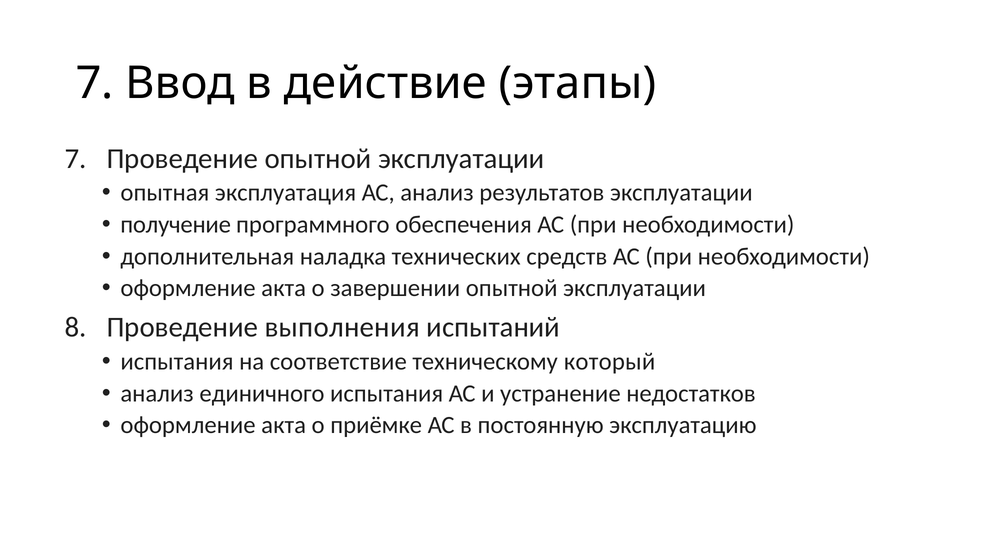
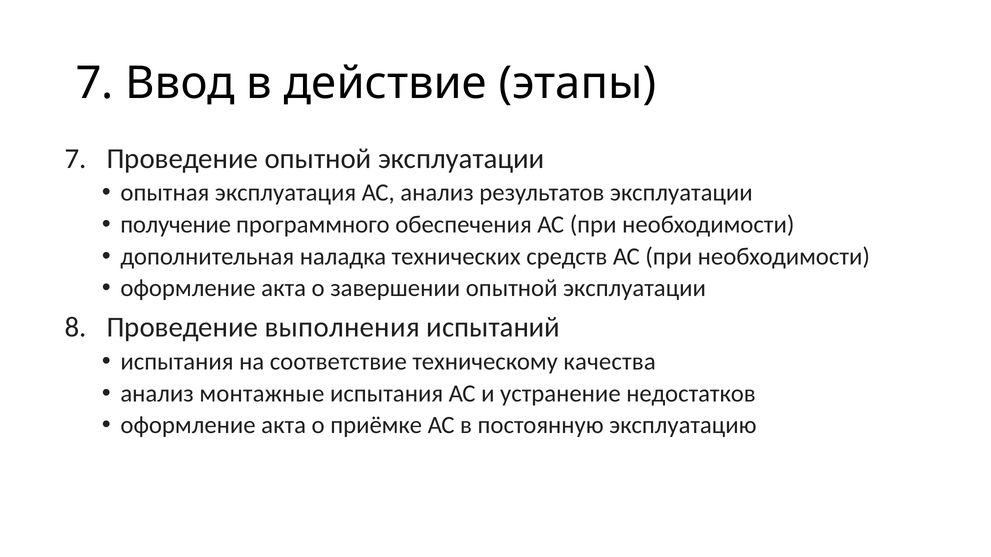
который: который -> качества
единичного: единичного -> монтажные
